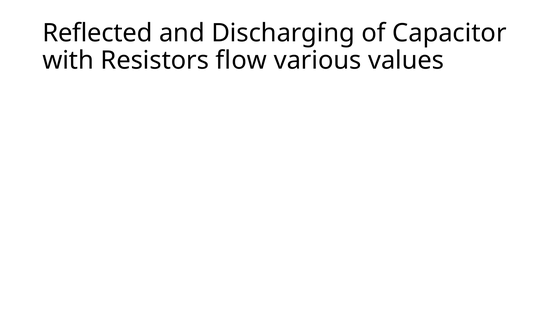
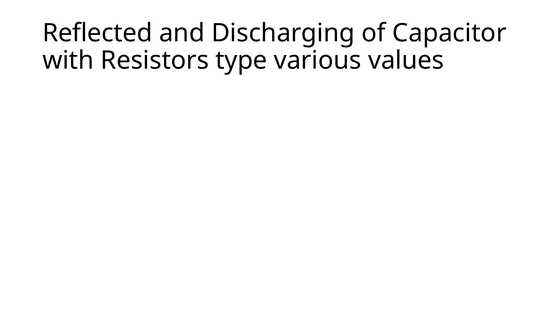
flow: flow -> type
